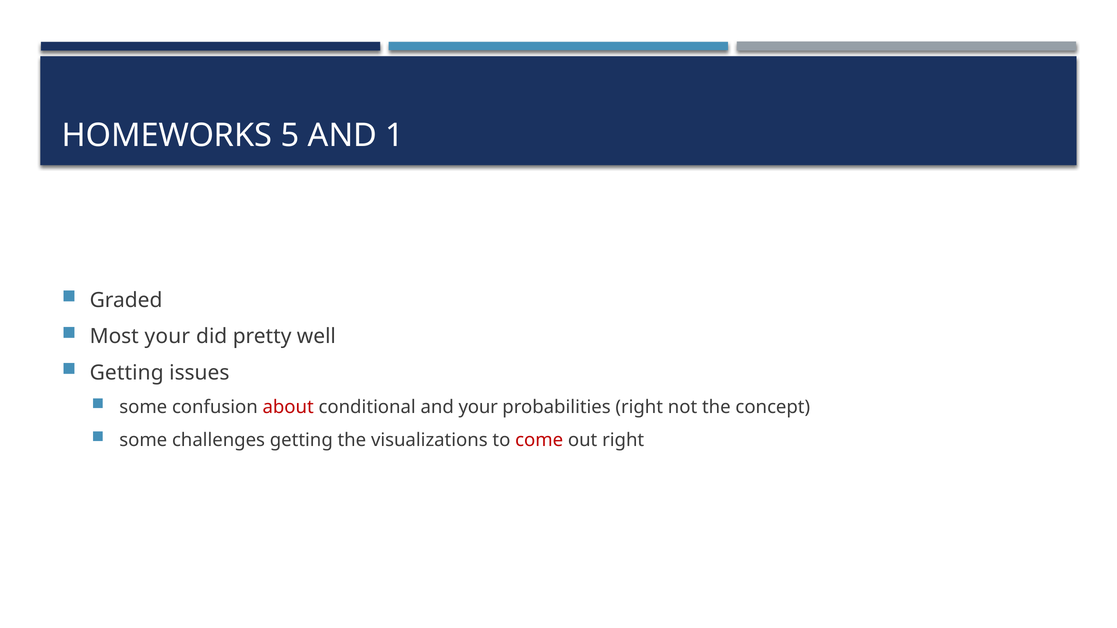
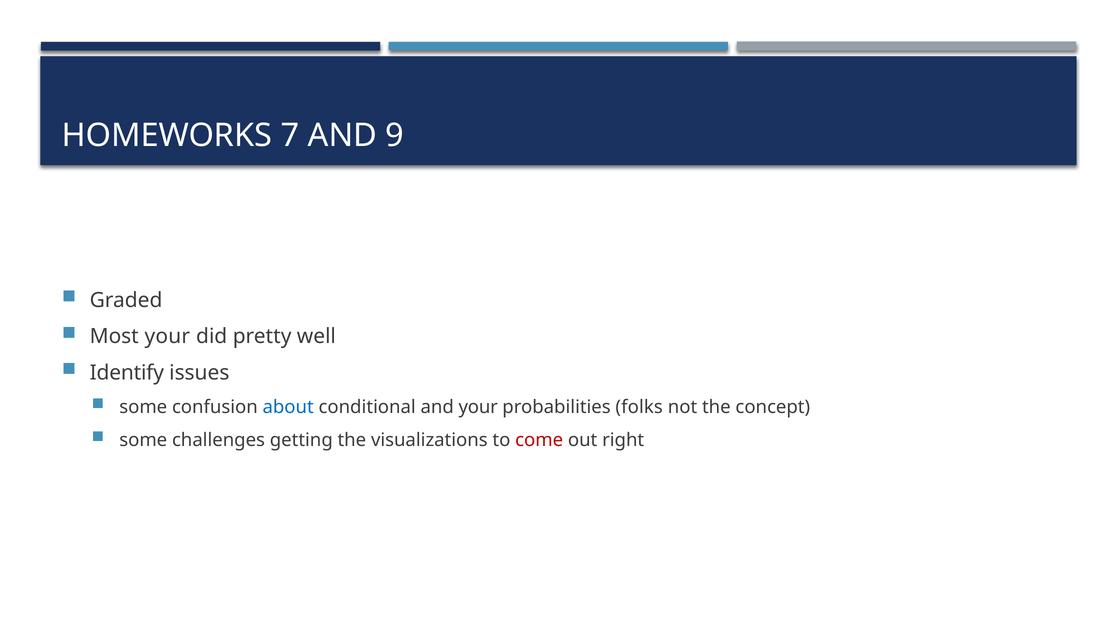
5: 5 -> 7
1: 1 -> 9
Getting at (127, 373): Getting -> Identify
about colour: red -> blue
probabilities right: right -> folks
